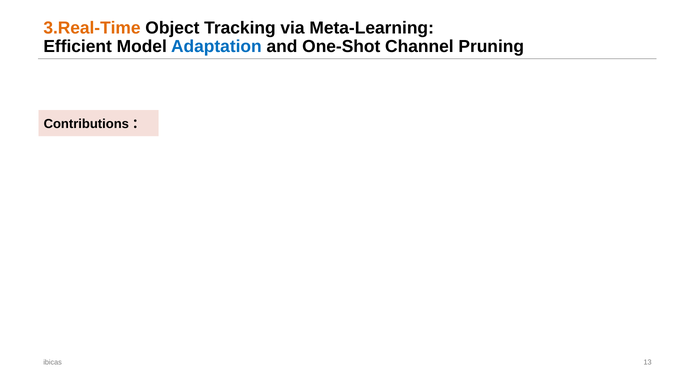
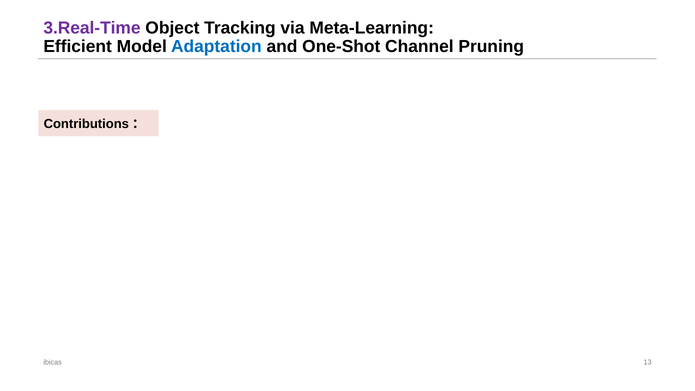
3.Real-Time colour: orange -> purple
